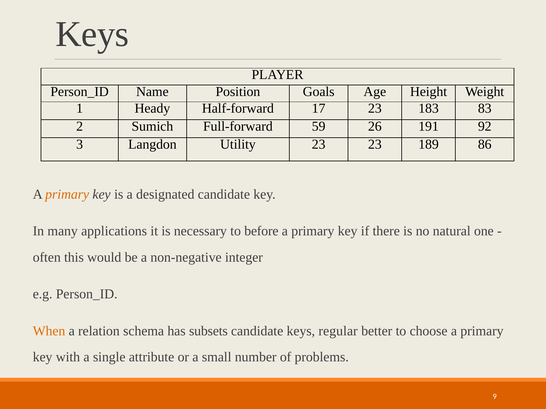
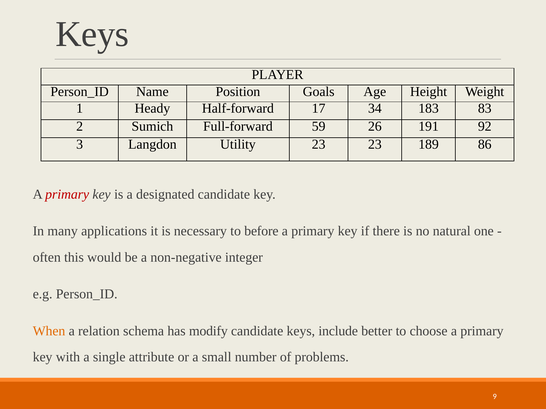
17 23: 23 -> 34
primary at (67, 195) colour: orange -> red
subsets: subsets -> modify
regular: regular -> include
